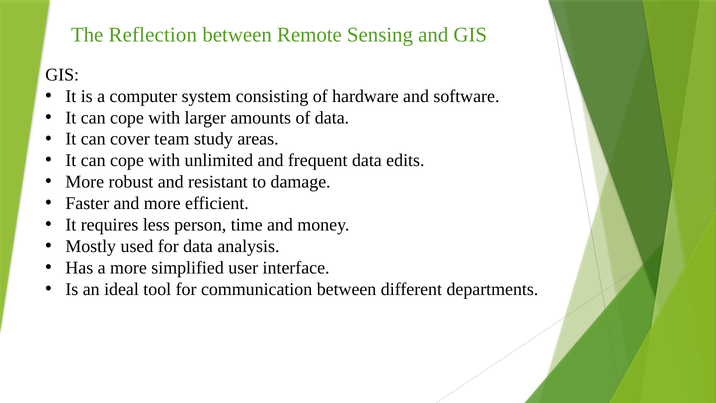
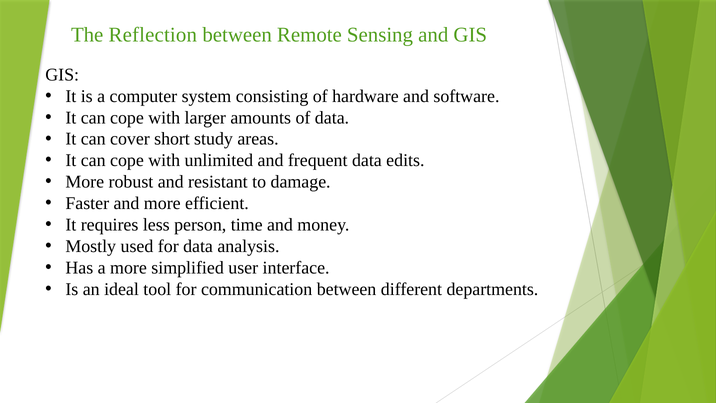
team: team -> short
